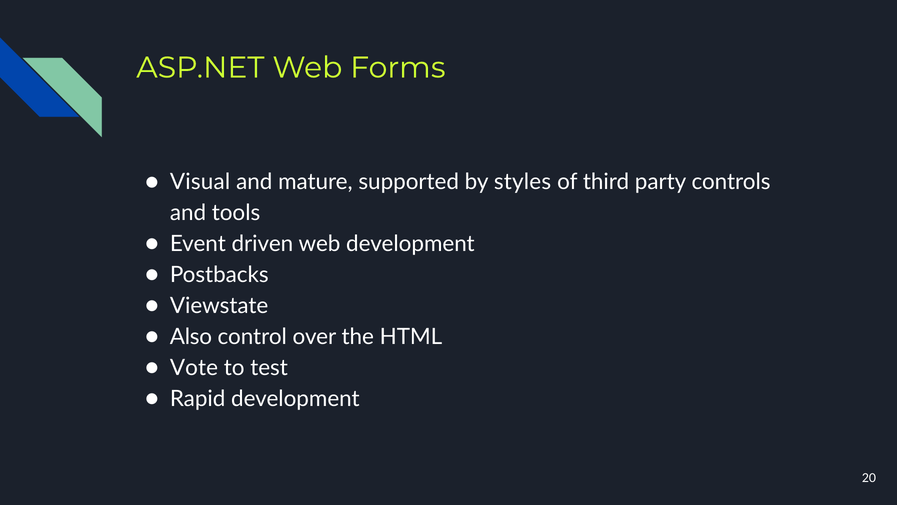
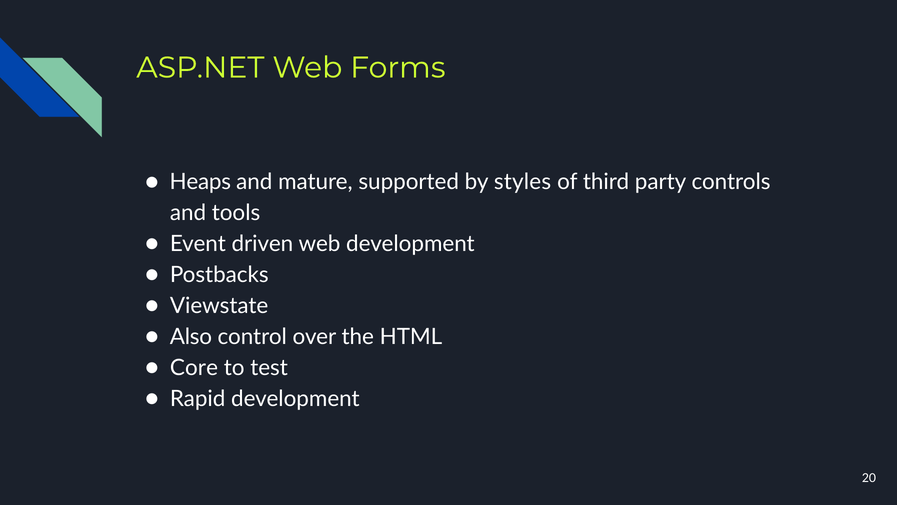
Visual: Visual -> Heaps
Vote: Vote -> Core
